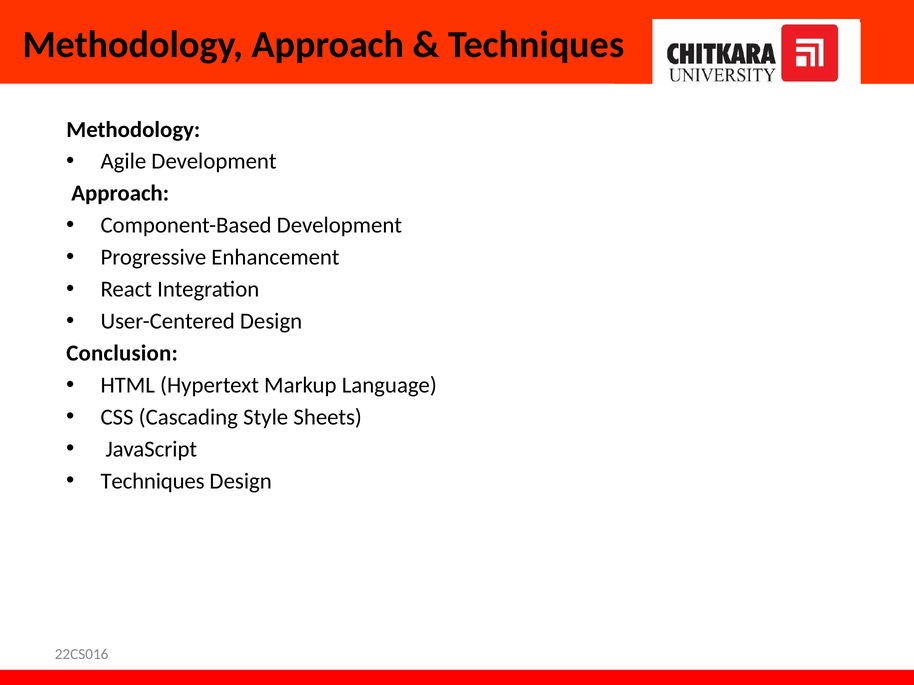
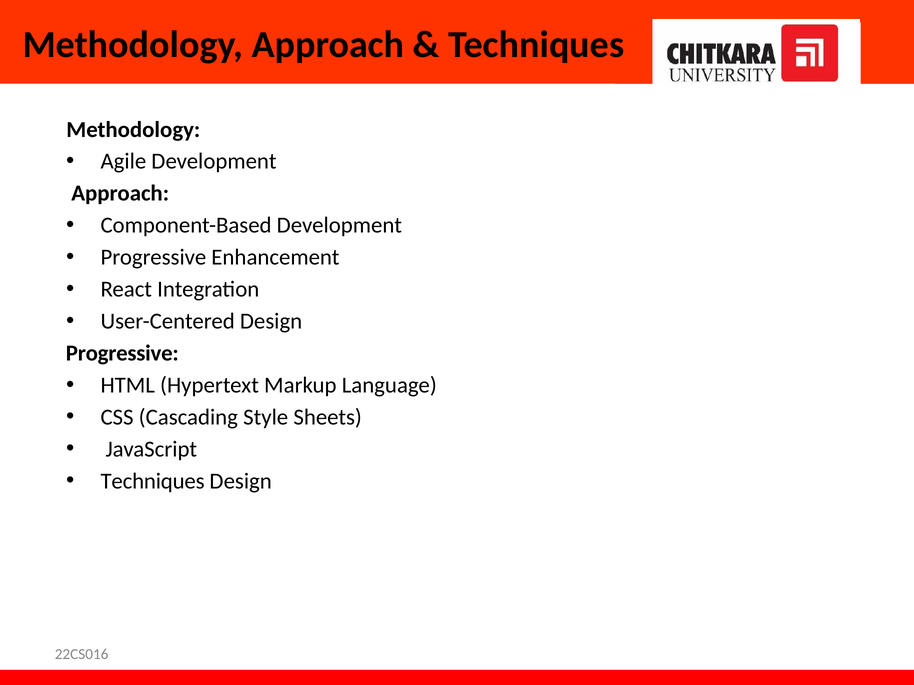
Conclusion at (122, 353): Conclusion -> Progressive
